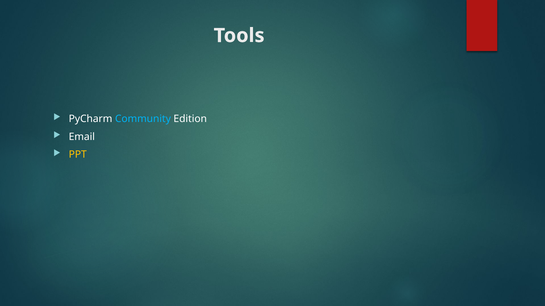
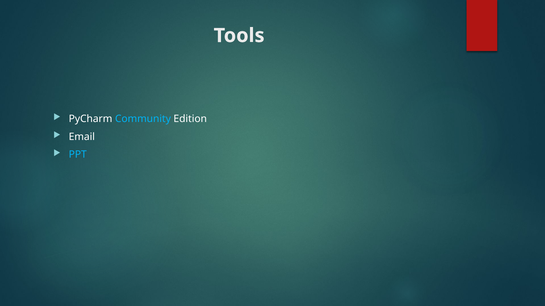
PPT colour: yellow -> light blue
